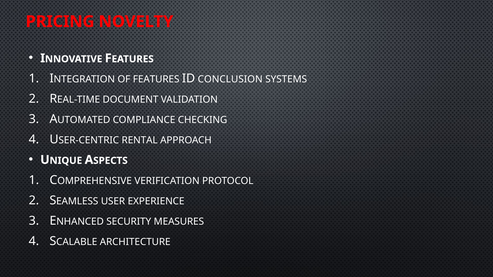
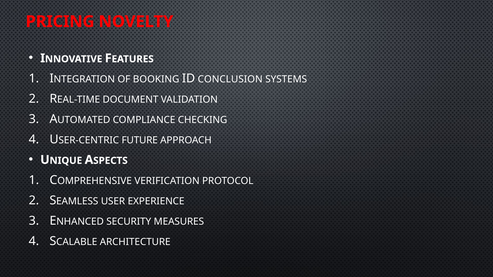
FEATURES: FEATURES -> BOOKING
RENTAL: RENTAL -> FUTURE
